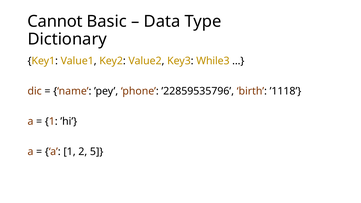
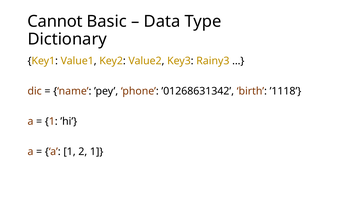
While3: While3 -> Rainy3
’22859535796: ’22859535796 -> ’01268631342
2 5: 5 -> 1
